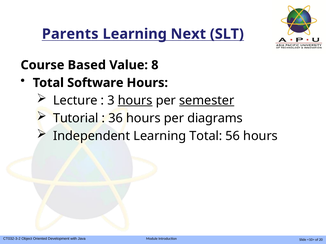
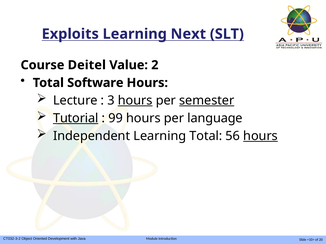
Parents: Parents -> Exploits
Based: Based -> Deitel
8: 8 -> 2
Tutorial underline: none -> present
36: 36 -> 99
diagrams: diagrams -> language
hours at (260, 136) underline: none -> present
